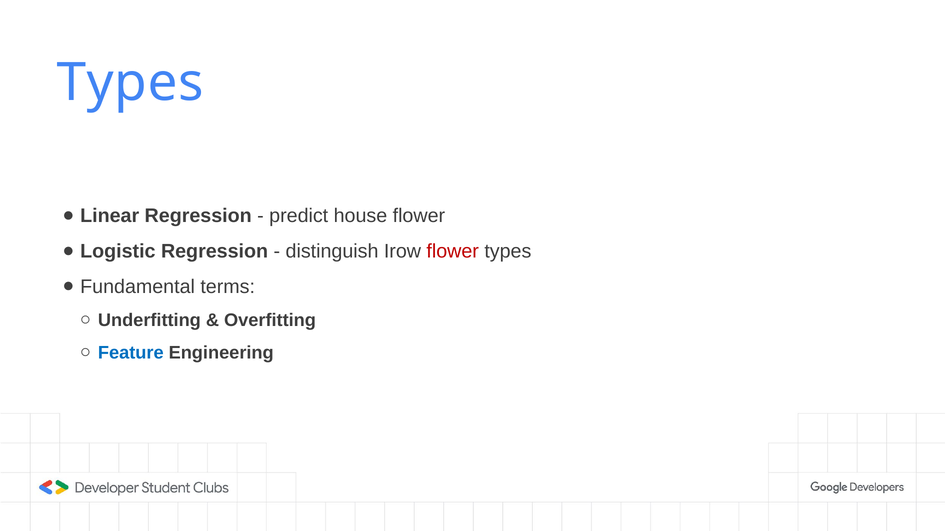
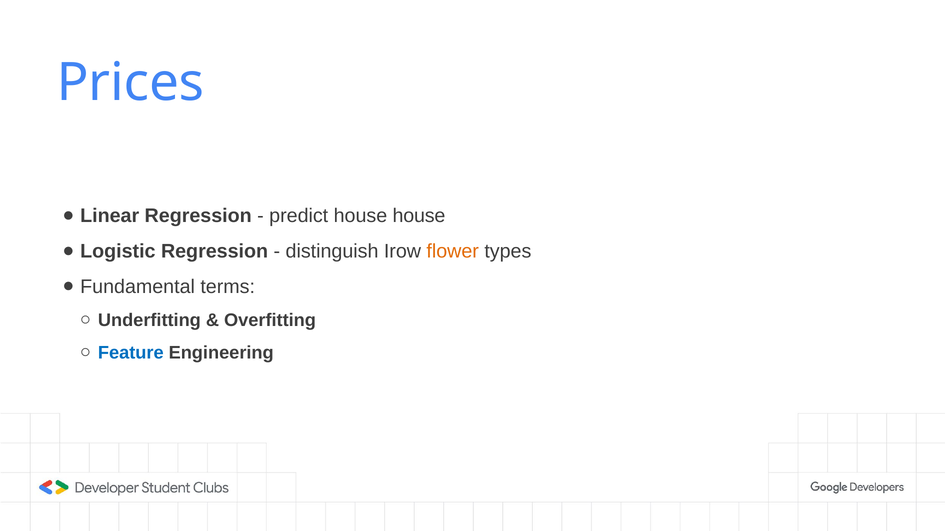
Types at (130, 83): Types -> Prices
house flower: flower -> house
flower at (453, 251) colour: red -> orange
